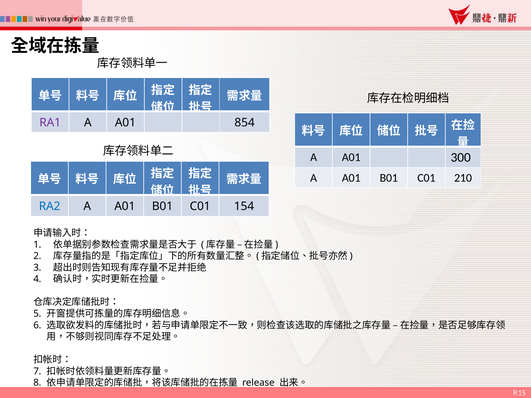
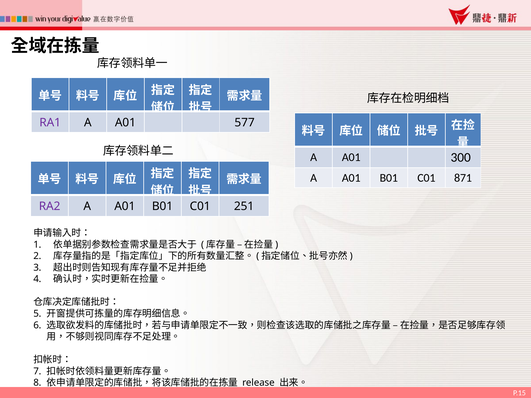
854: 854 -> 577
210: 210 -> 871
RA2 colour: blue -> purple
154: 154 -> 251
